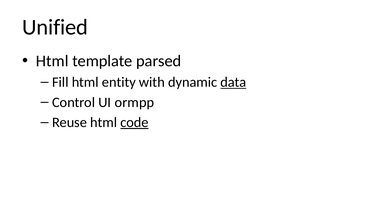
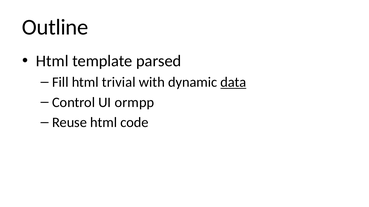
Unified: Unified -> Outline
entity: entity -> trivial
code underline: present -> none
